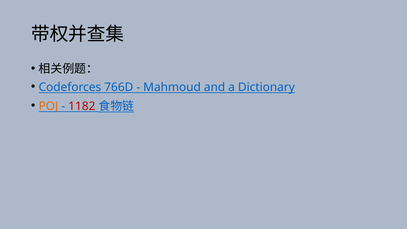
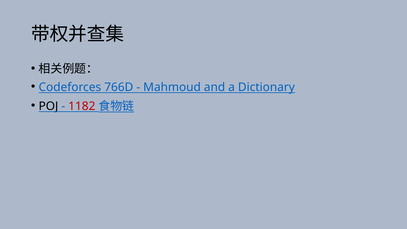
POJ colour: orange -> black
